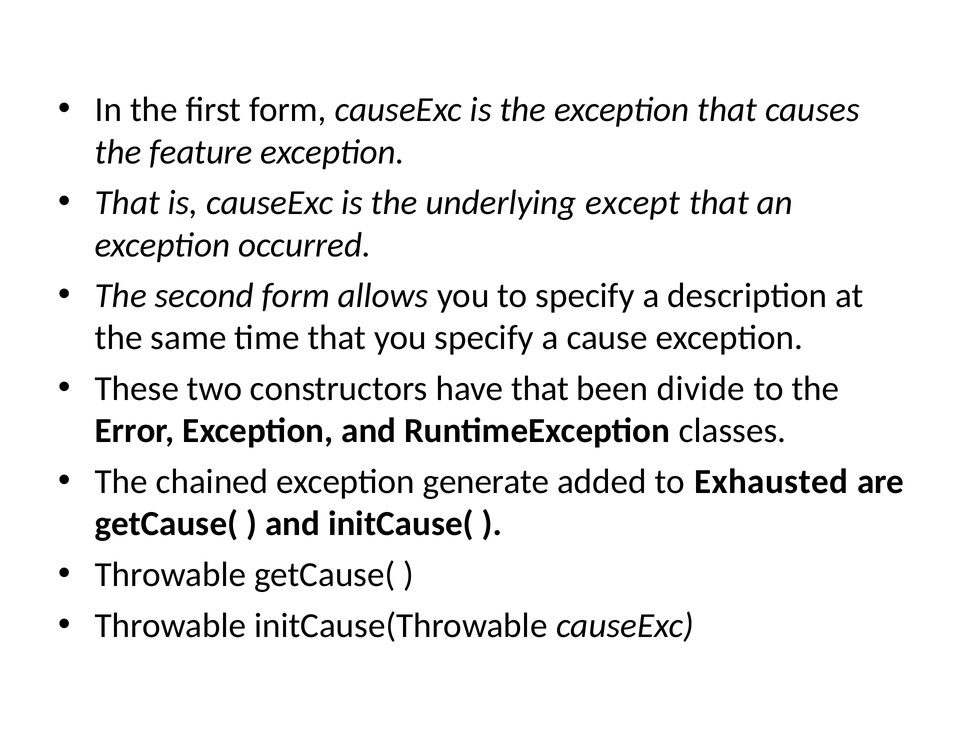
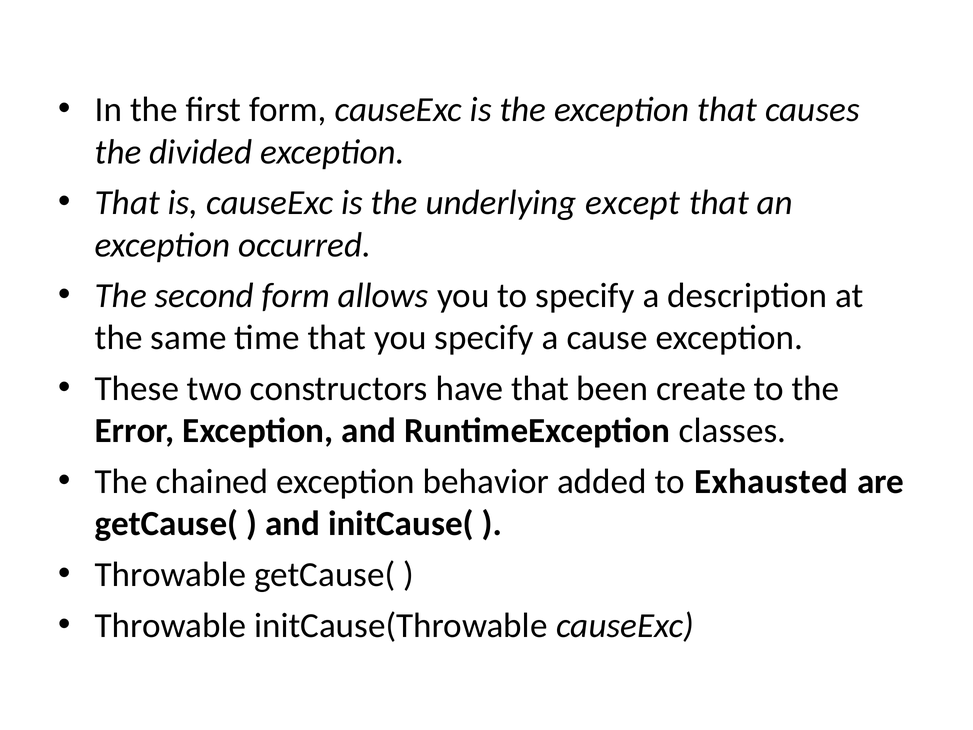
feature: feature -> divided
divide: divide -> create
generate: generate -> behavior
